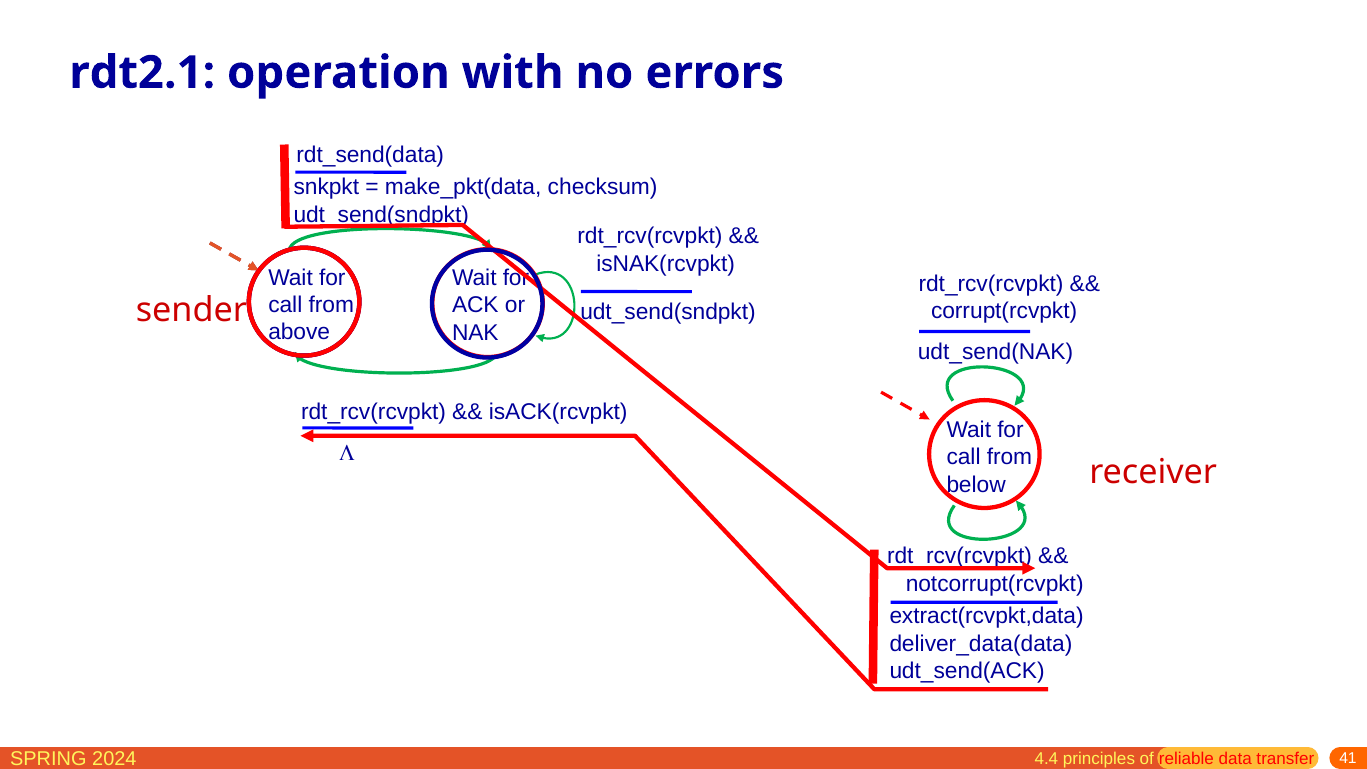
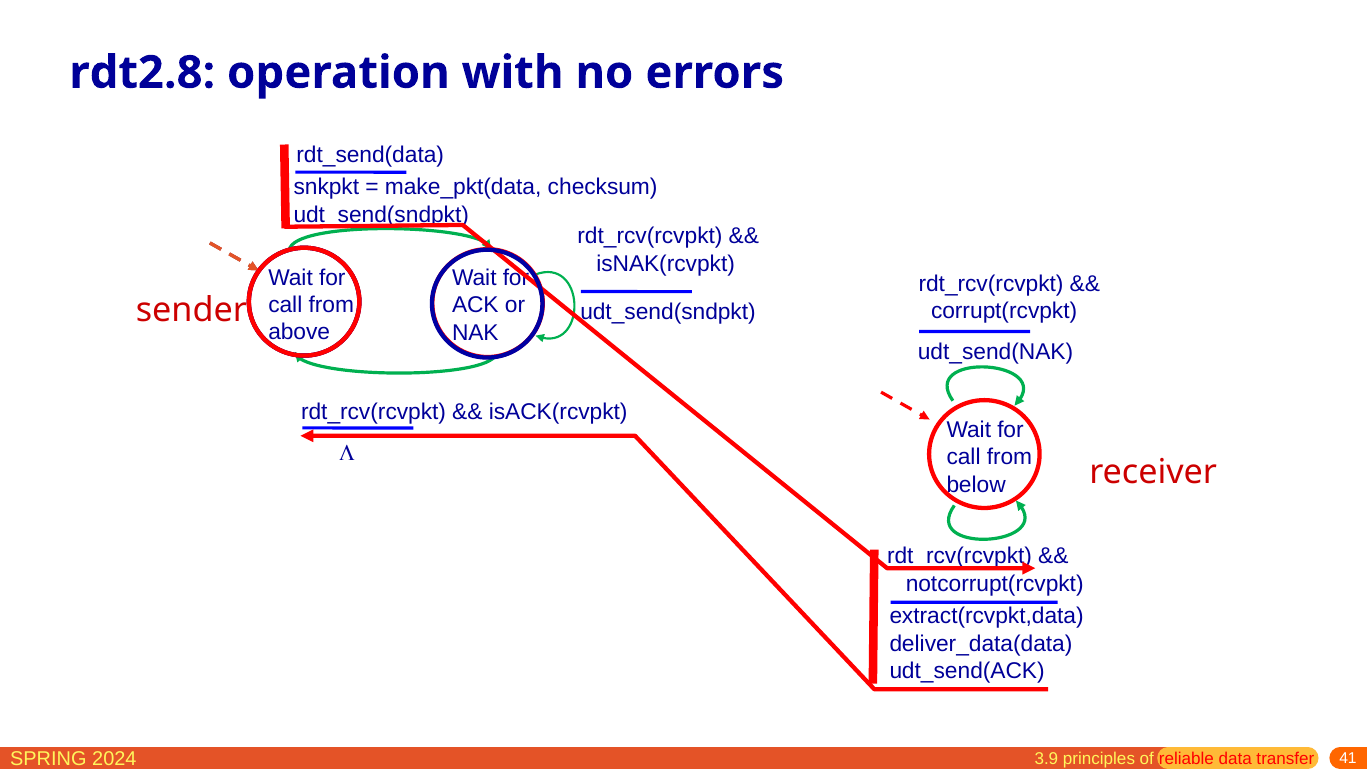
rdt2.1: rdt2.1 -> rdt2.8
4.4: 4.4 -> 3.9
